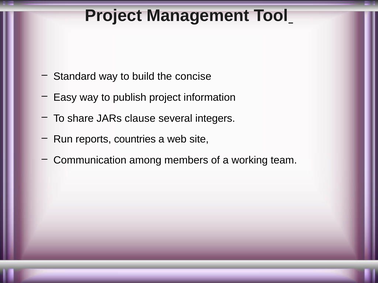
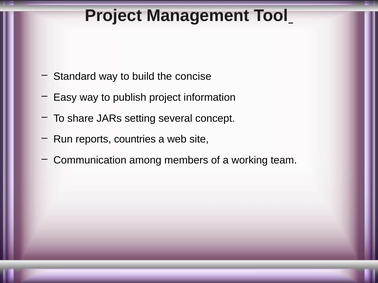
clause: clause -> setting
integers: integers -> concept
